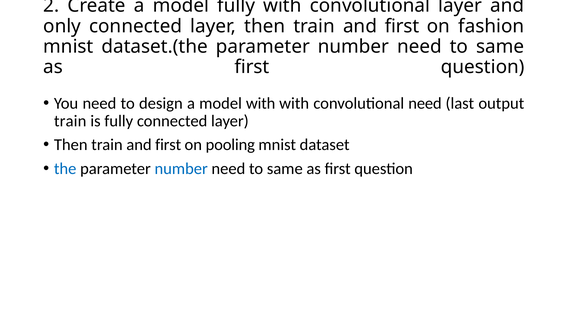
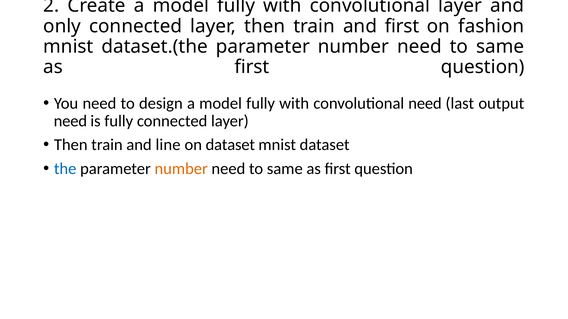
design a model with: with -> fully
train at (70, 121): train -> need
first at (168, 145): first -> line
on pooling: pooling -> dataset
number at (181, 169) colour: blue -> orange
